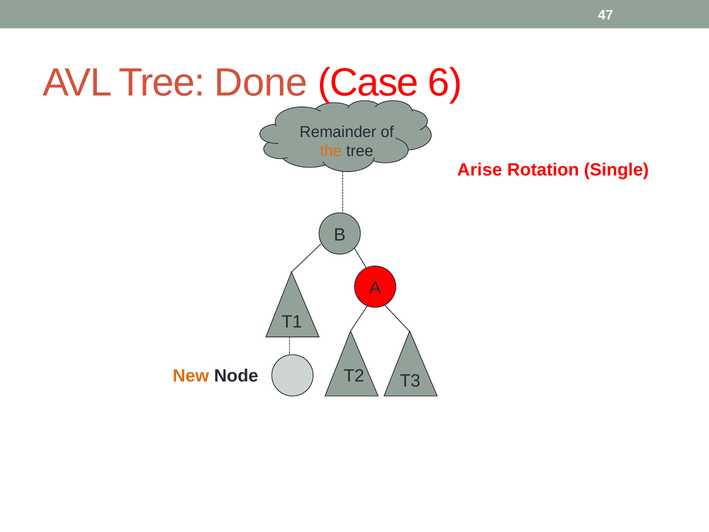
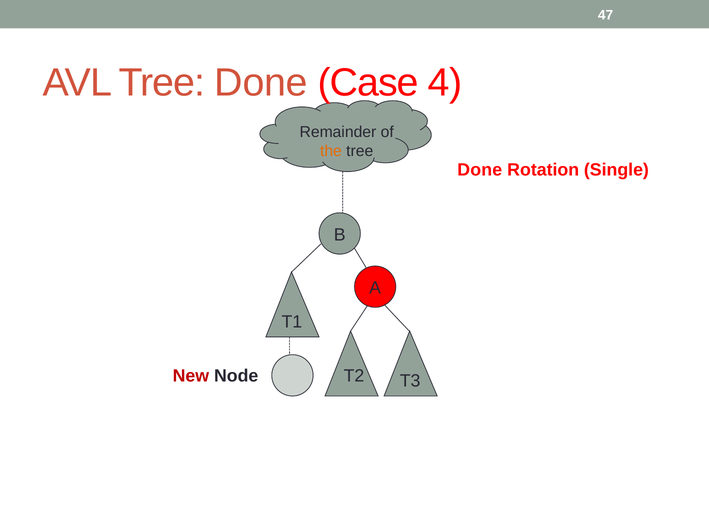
6: 6 -> 4
Arise at (480, 170): Arise -> Done
New colour: orange -> red
